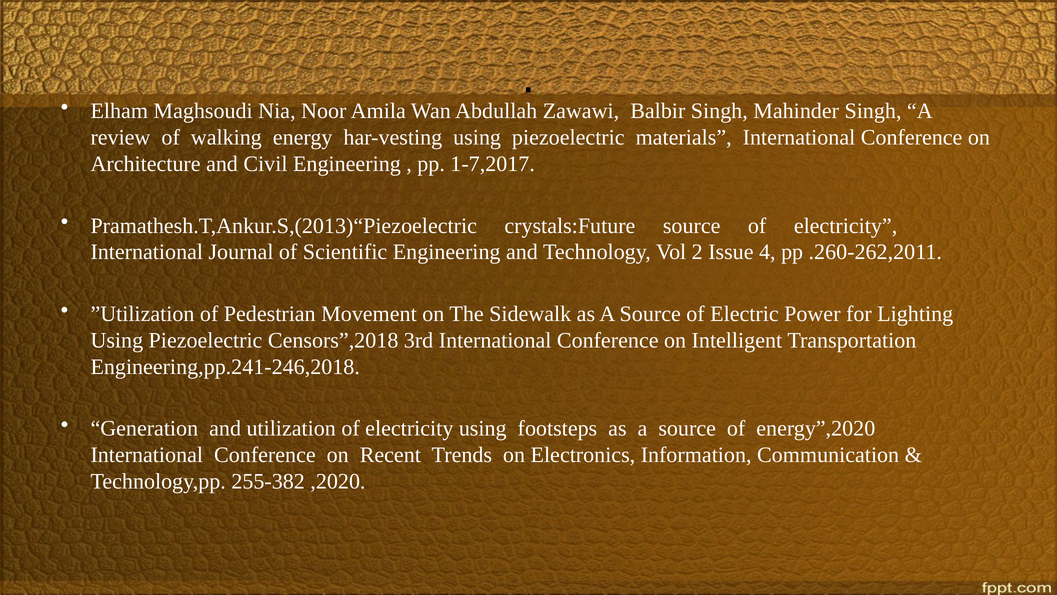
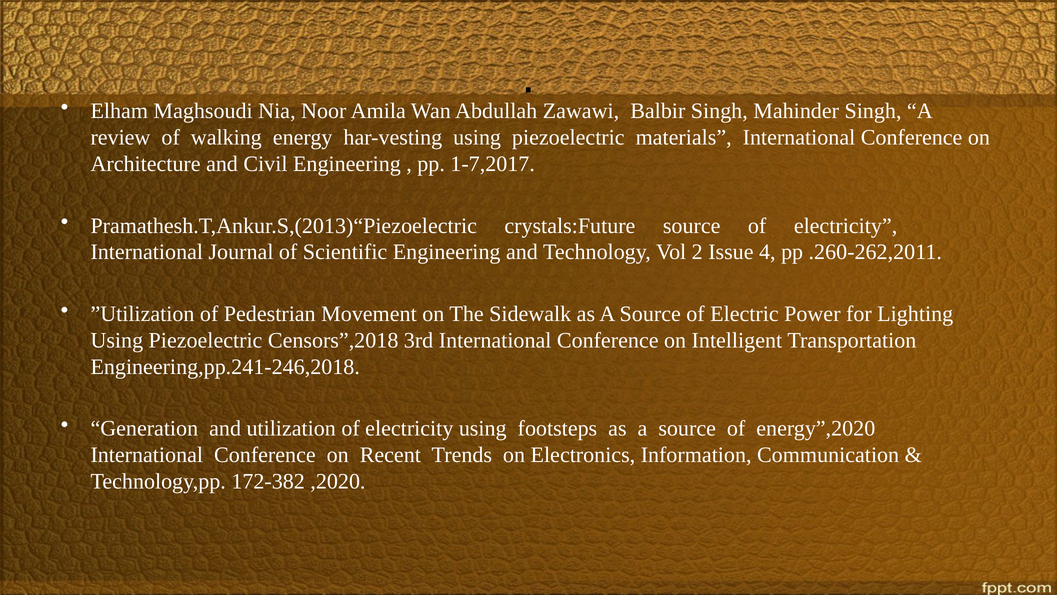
255-382: 255-382 -> 172-382
